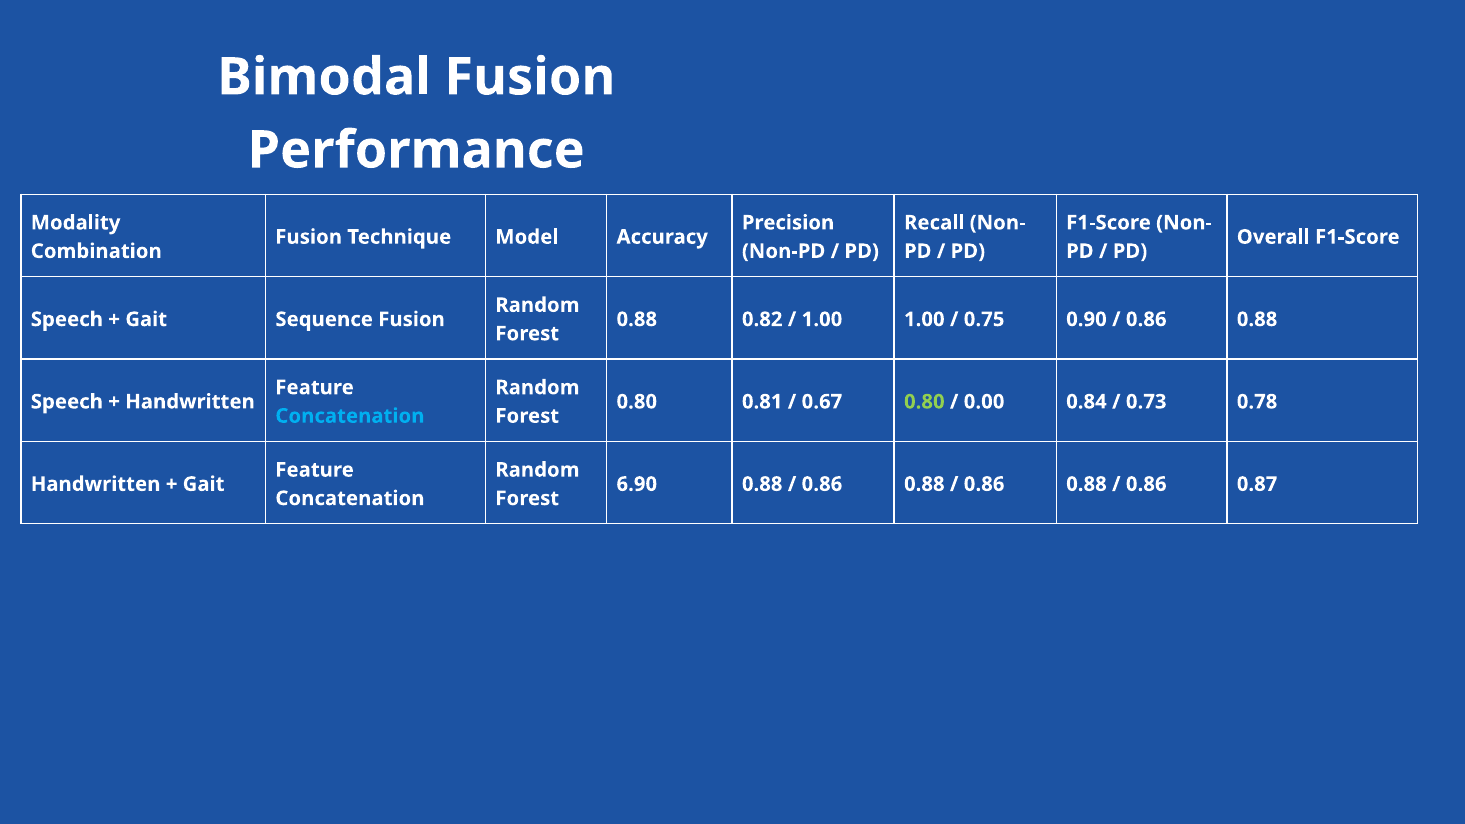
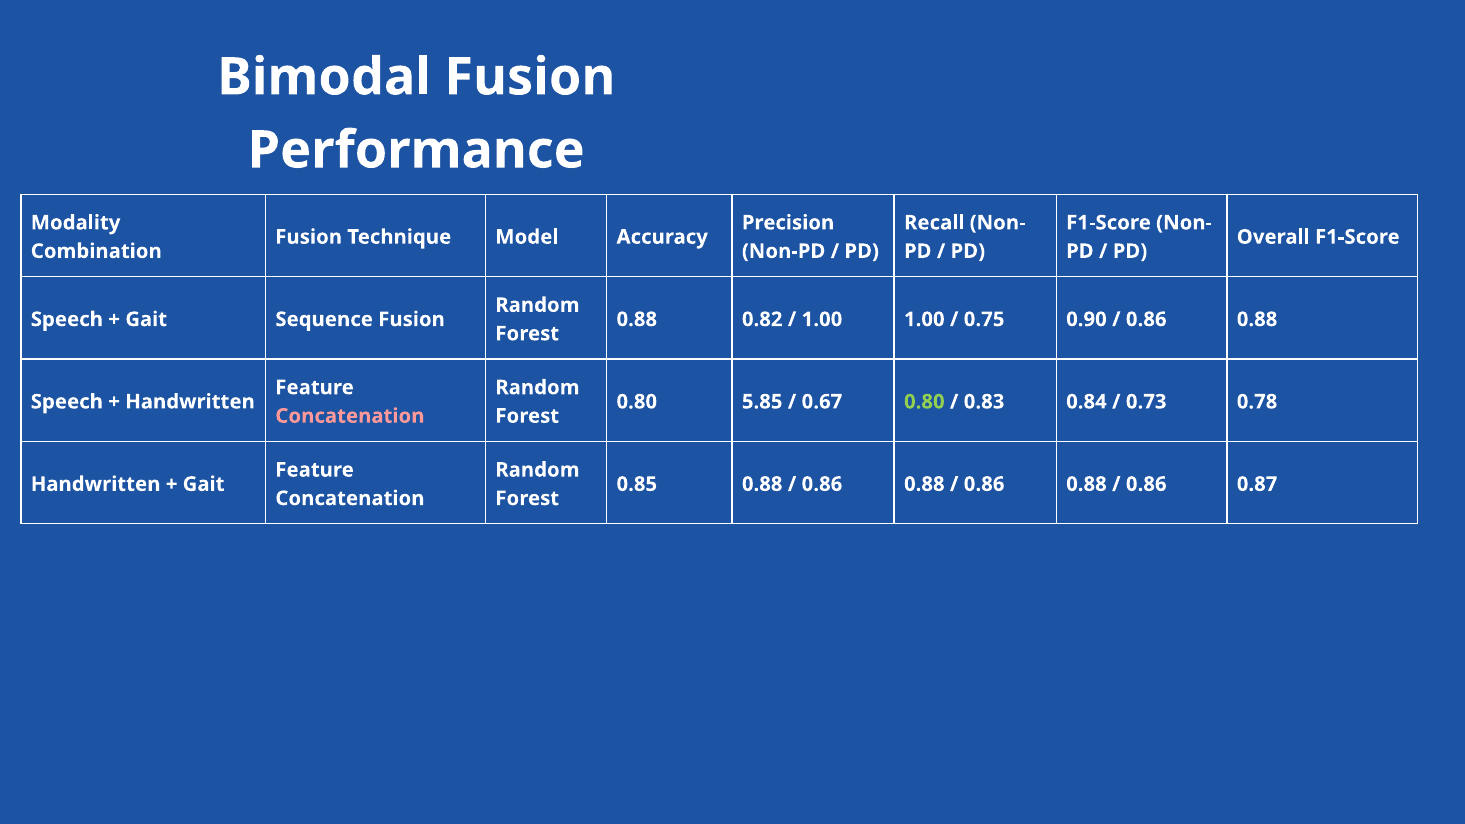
0.81: 0.81 -> 5.85
0.00: 0.00 -> 0.83
Concatenation at (350, 416) colour: light blue -> pink
6.90: 6.90 -> 0.85
